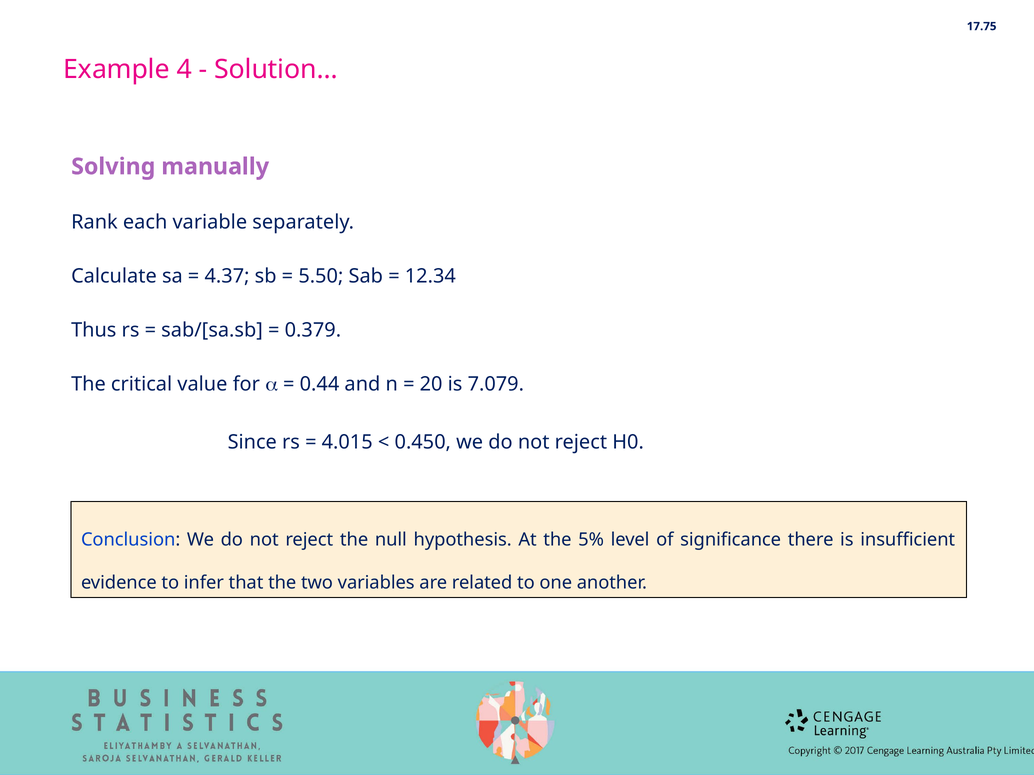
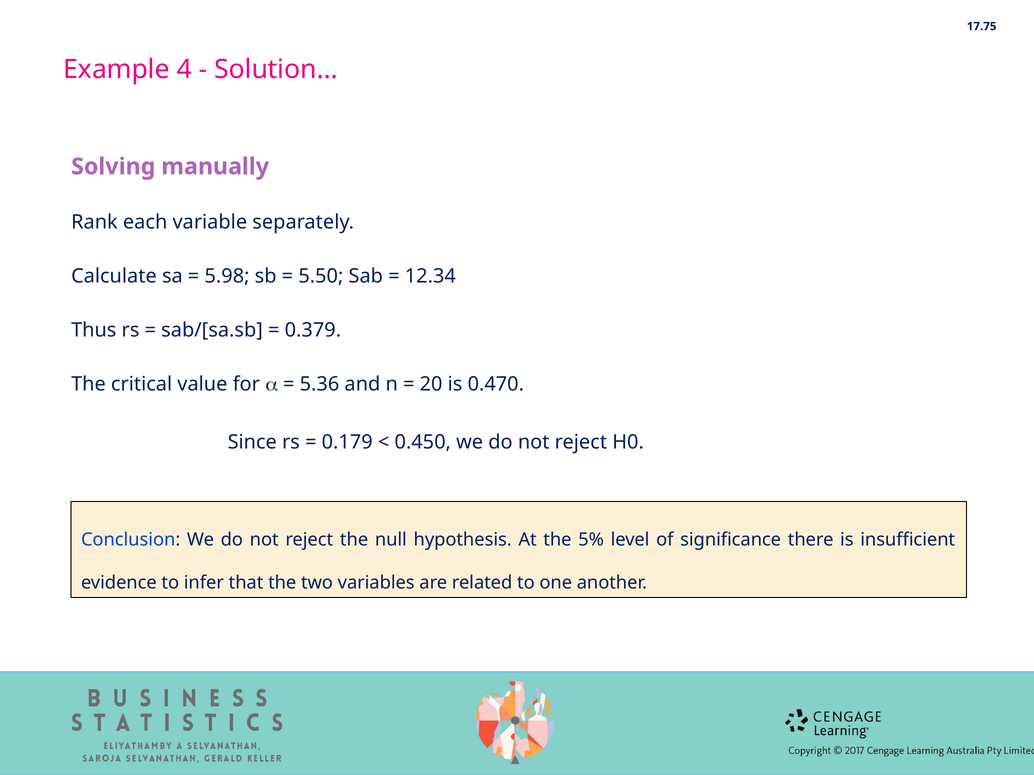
4.37: 4.37 -> 5.98
0.44: 0.44 -> 5.36
7.079: 7.079 -> 0.470
4.015: 4.015 -> 0.179
